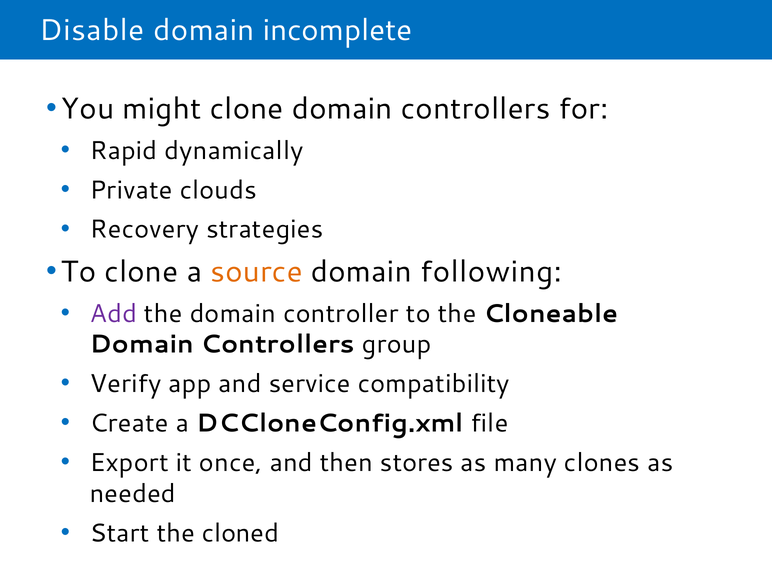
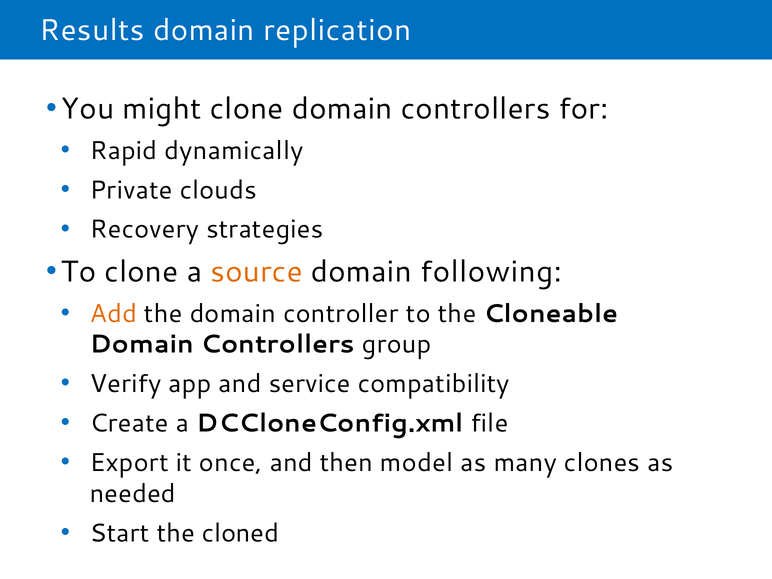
Disable: Disable -> Results
incomplete: incomplete -> replication
Add colour: purple -> orange
stores: stores -> model
